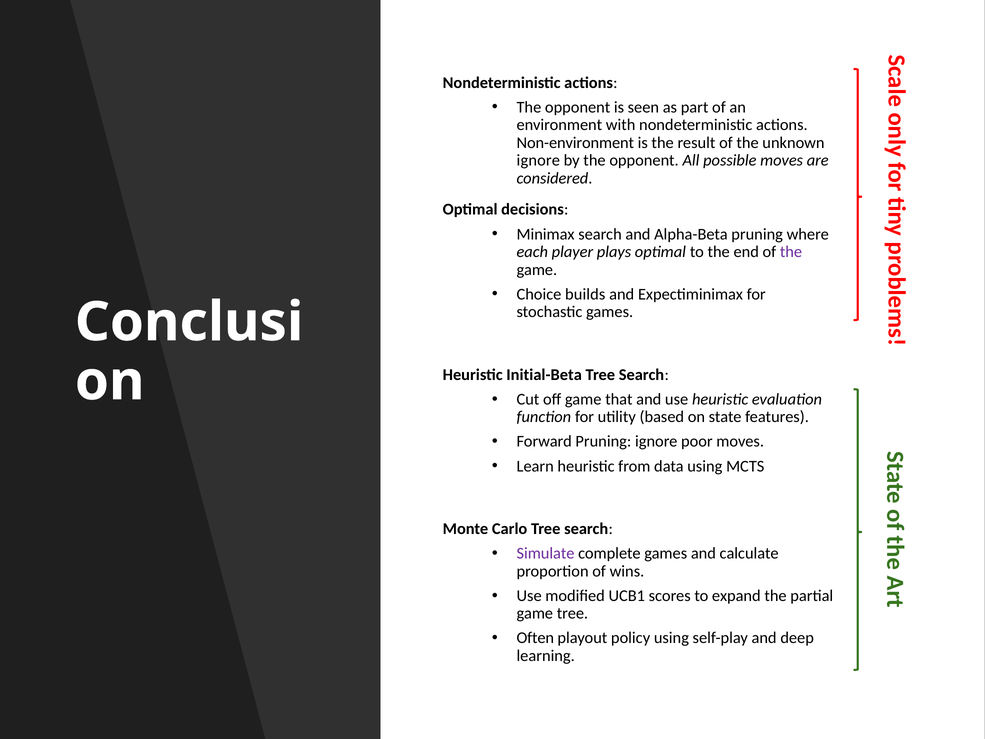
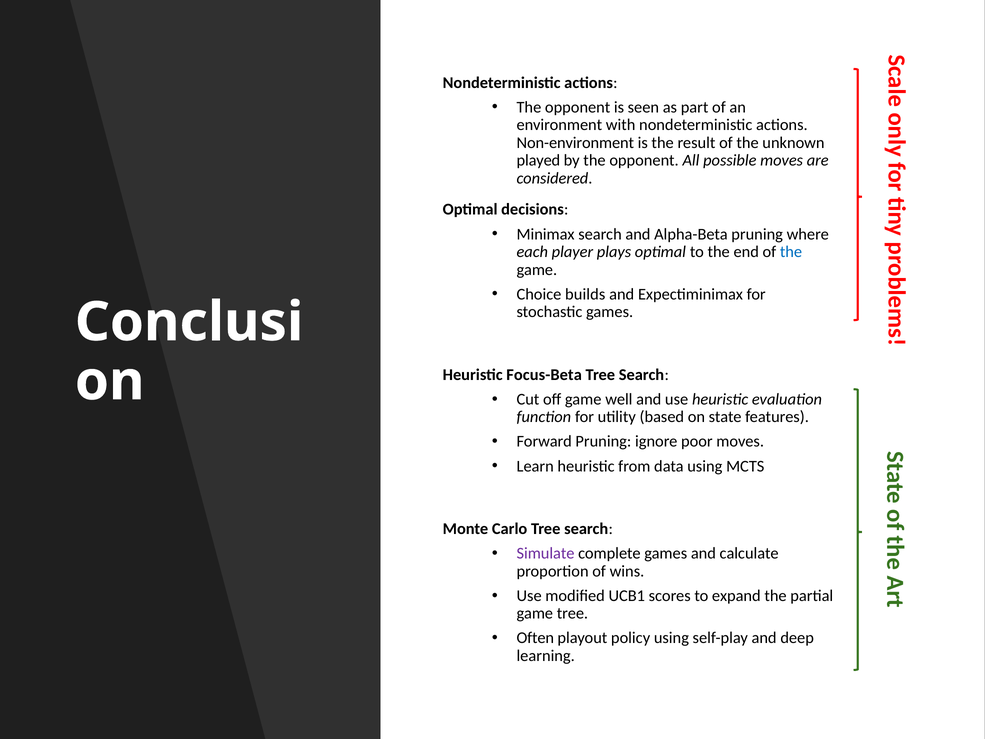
ignore at (538, 160): ignore -> played
the at (791, 252) colour: purple -> blue
Initial-Beta: Initial-Beta -> Focus-Beta
that: that -> well
